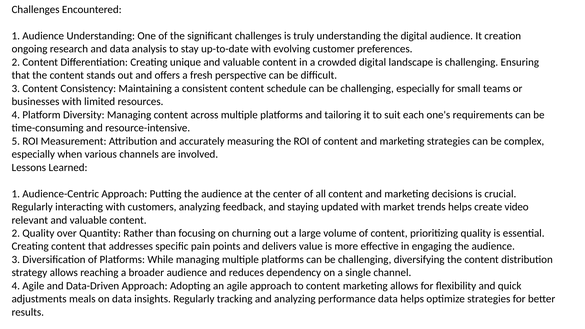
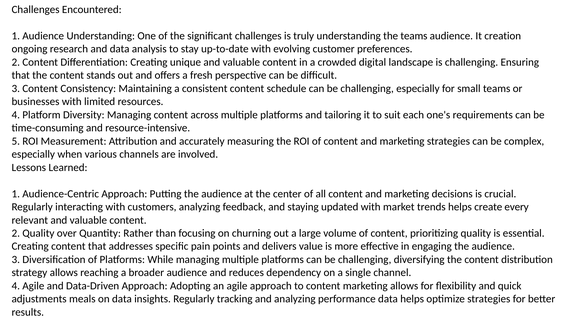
the digital: digital -> teams
video: video -> every
